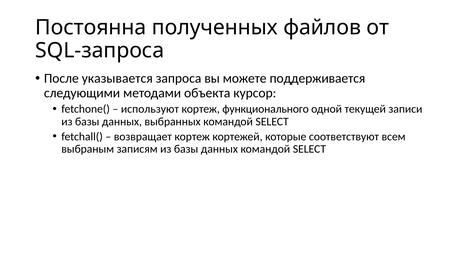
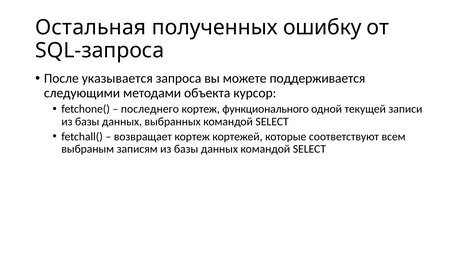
Постоянна: Постоянна -> Остальная
файлов: файлов -> ошибку
используют: используют -> последнего
